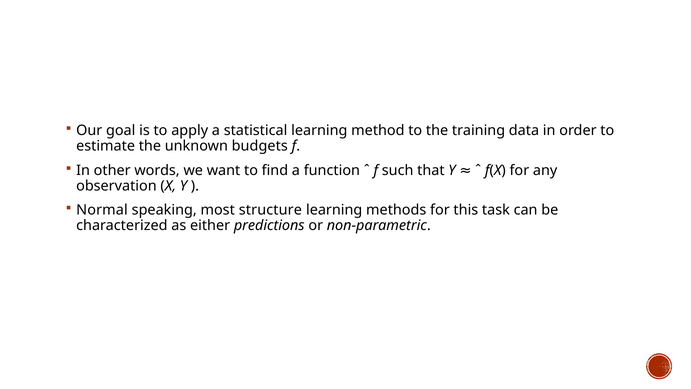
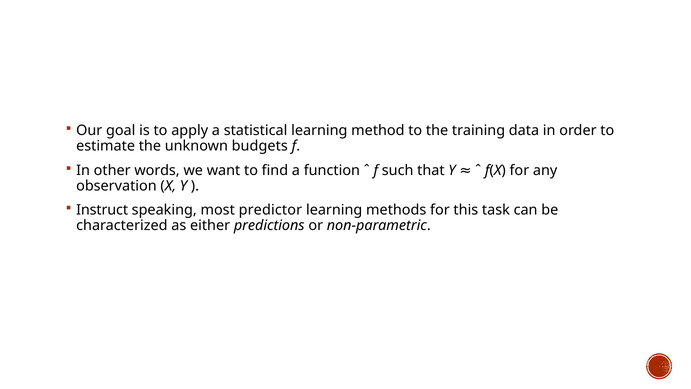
Normal: Normal -> Instruct
structure: structure -> predictor
